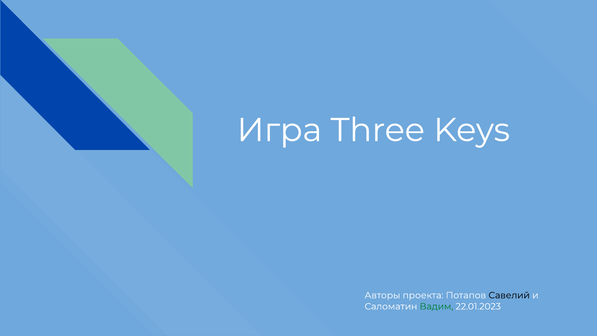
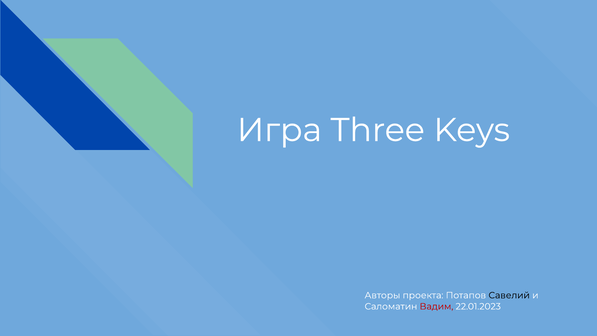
Вадим colour: green -> red
